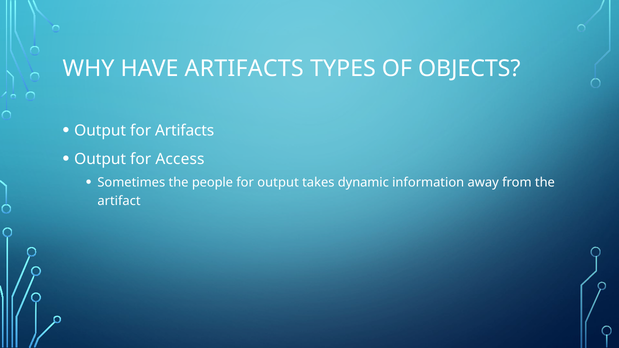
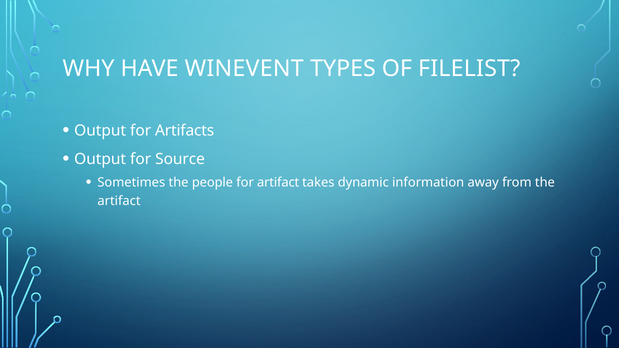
HAVE ARTIFACTS: ARTIFACTS -> WINEVENT
OBJECTS: OBJECTS -> FILELIST
Access: Access -> Source
for output: output -> artifact
